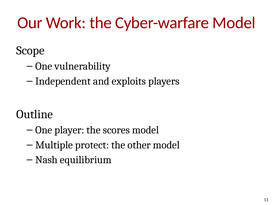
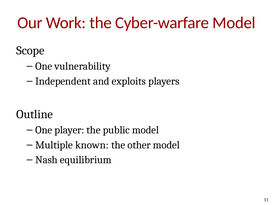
scores: scores -> public
protect: protect -> known
